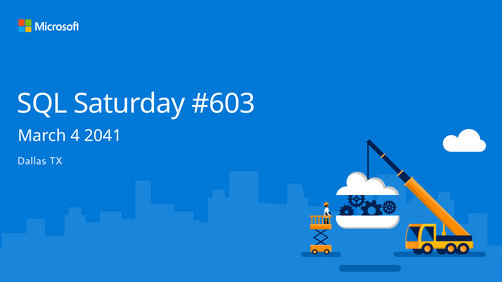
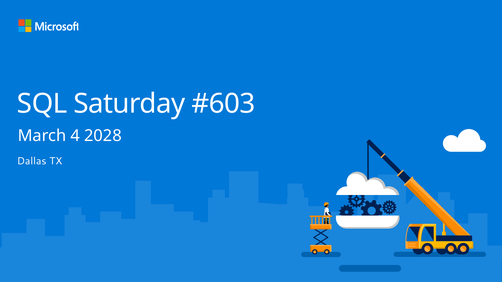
2041: 2041 -> 2028
